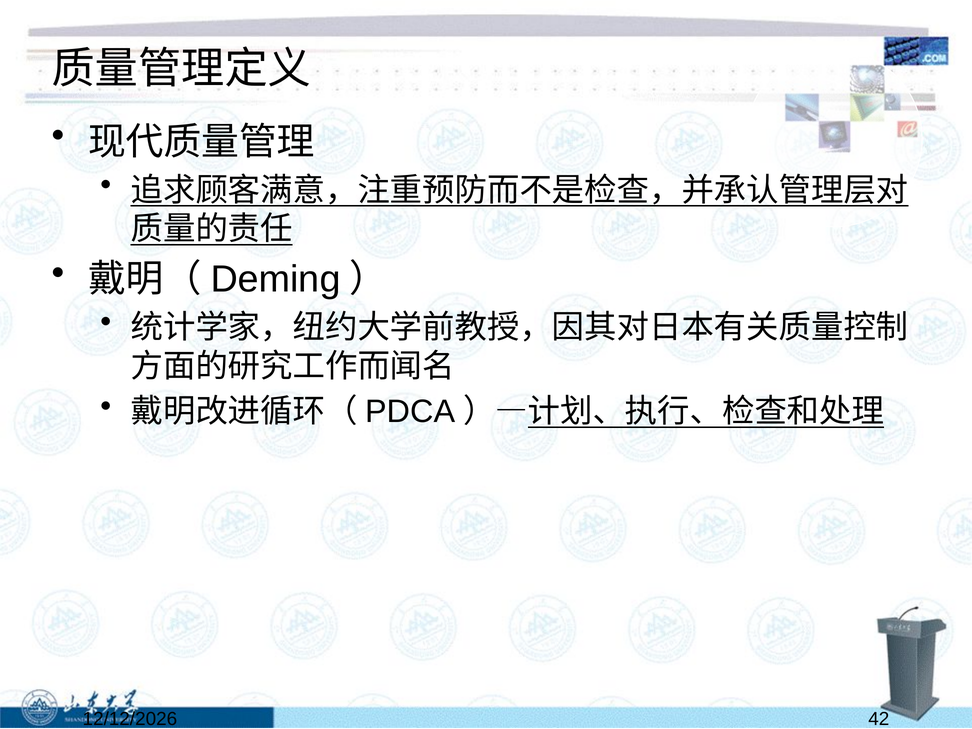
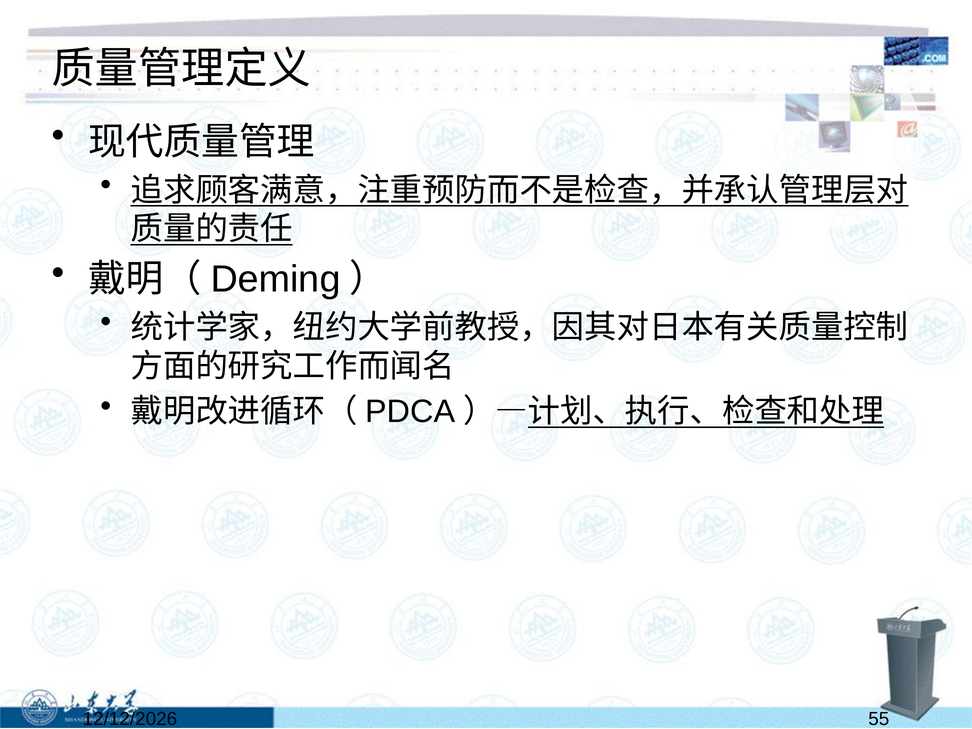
42: 42 -> 55
